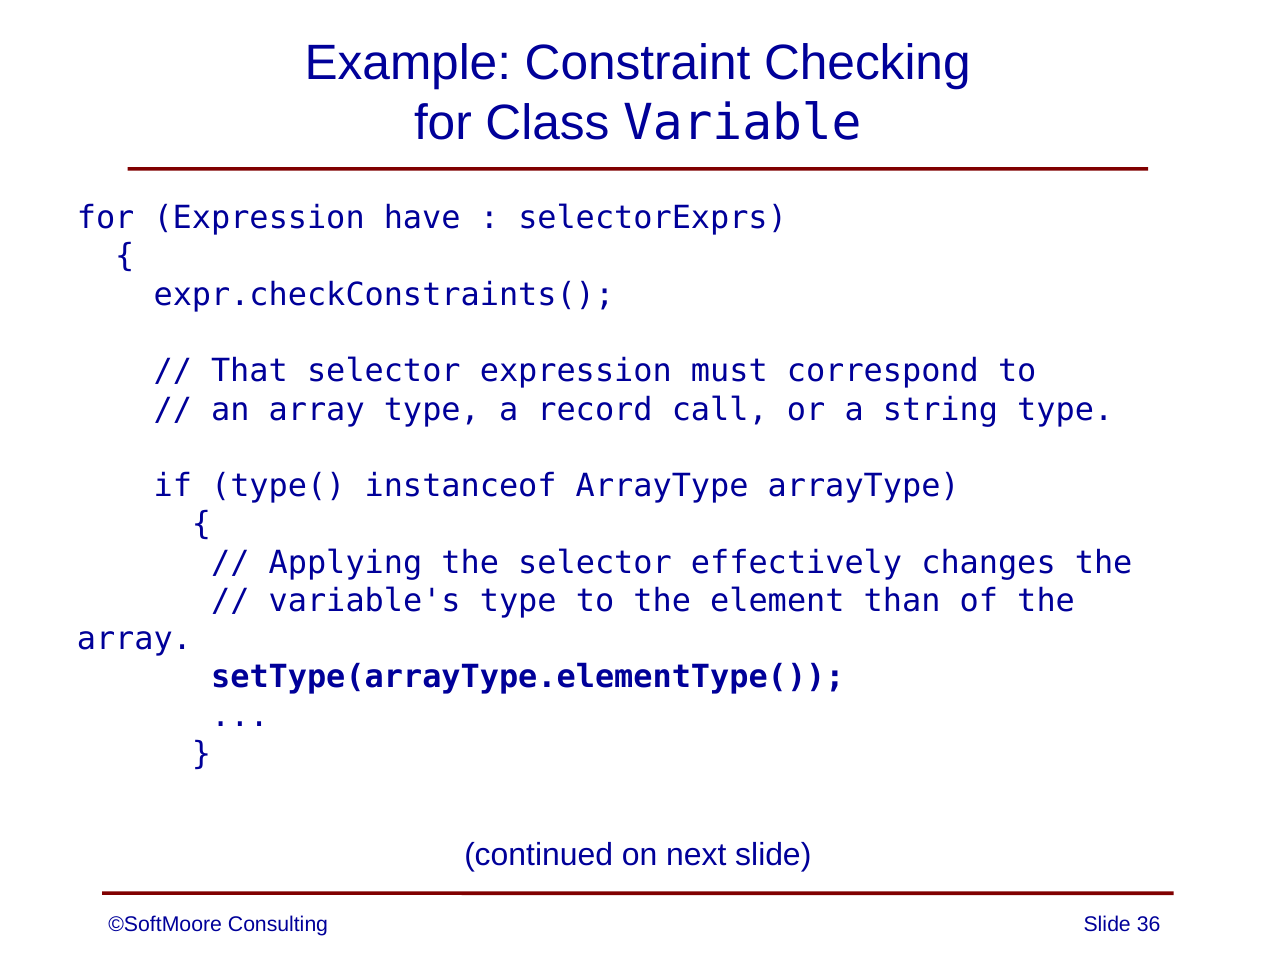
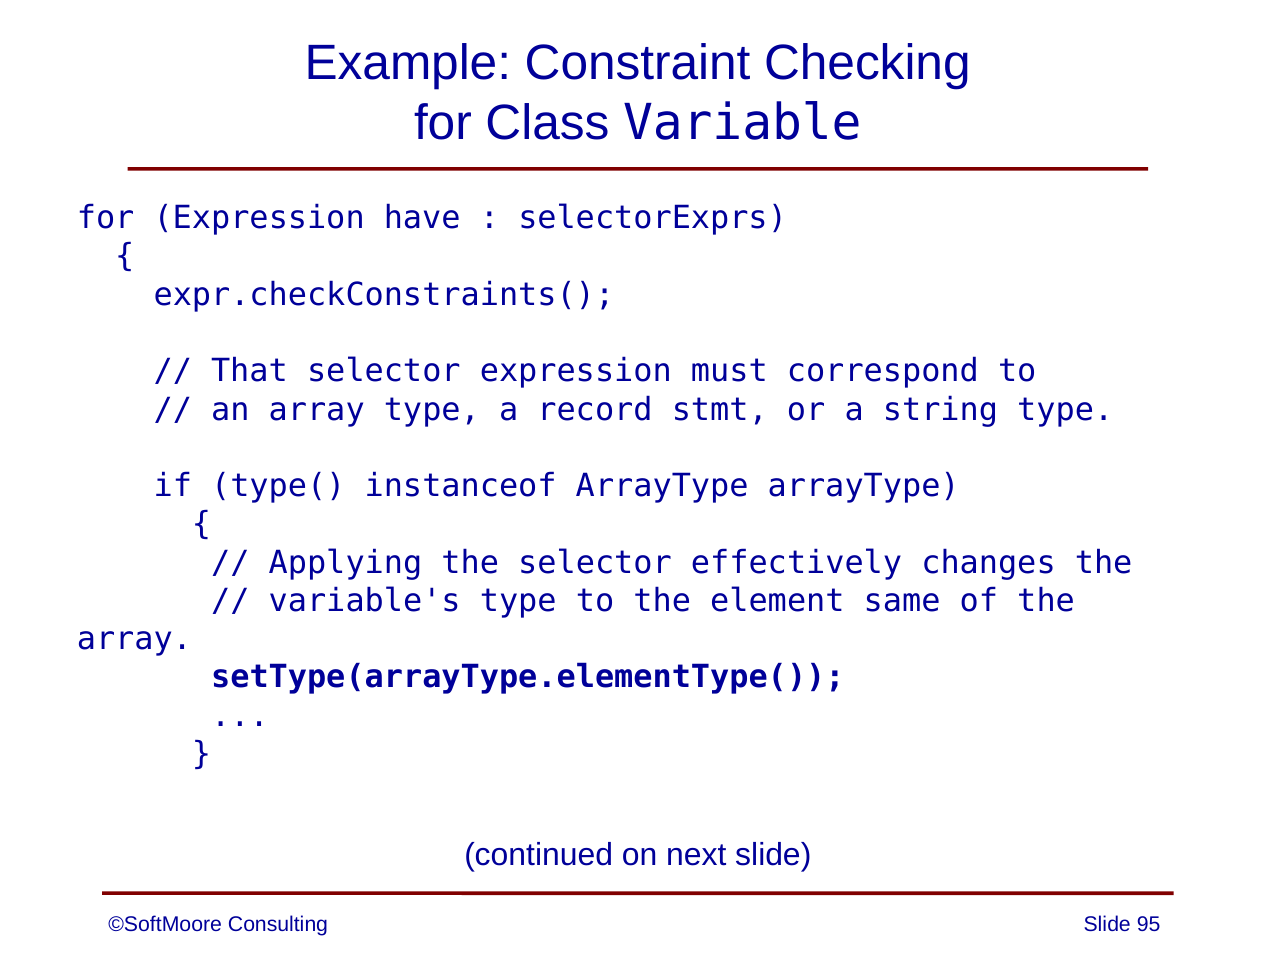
call: call -> stmt
than: than -> same
36: 36 -> 95
